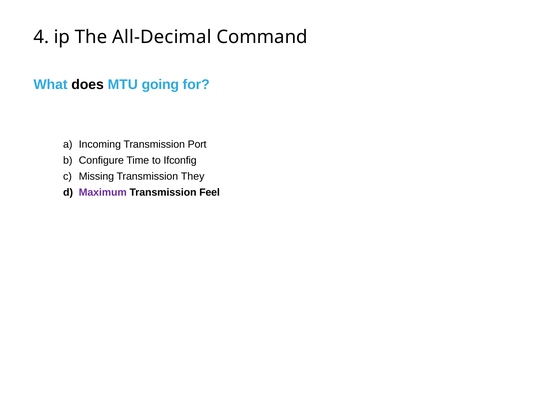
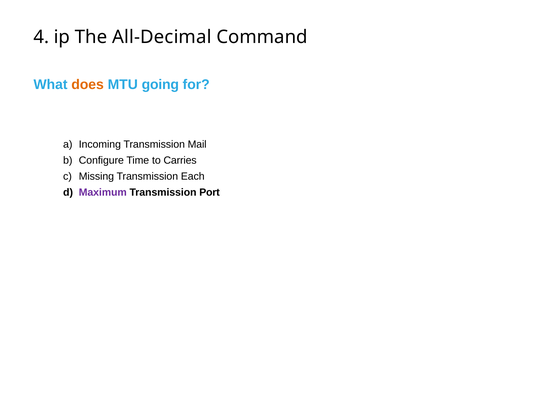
does colour: black -> orange
Port: Port -> Mail
Ifconfig: Ifconfig -> Carries
They: They -> Each
Feel: Feel -> Port
